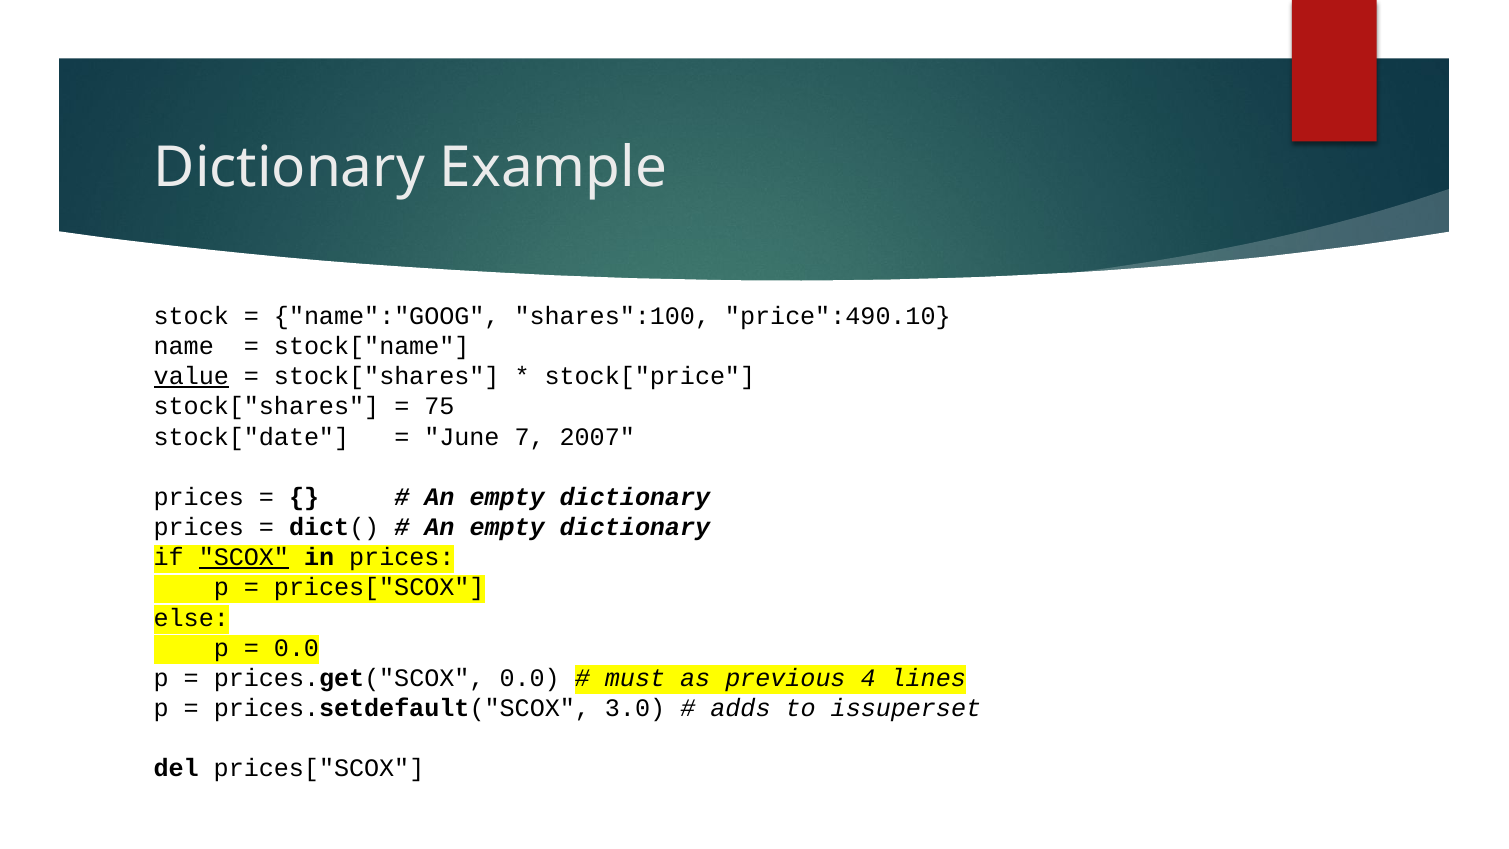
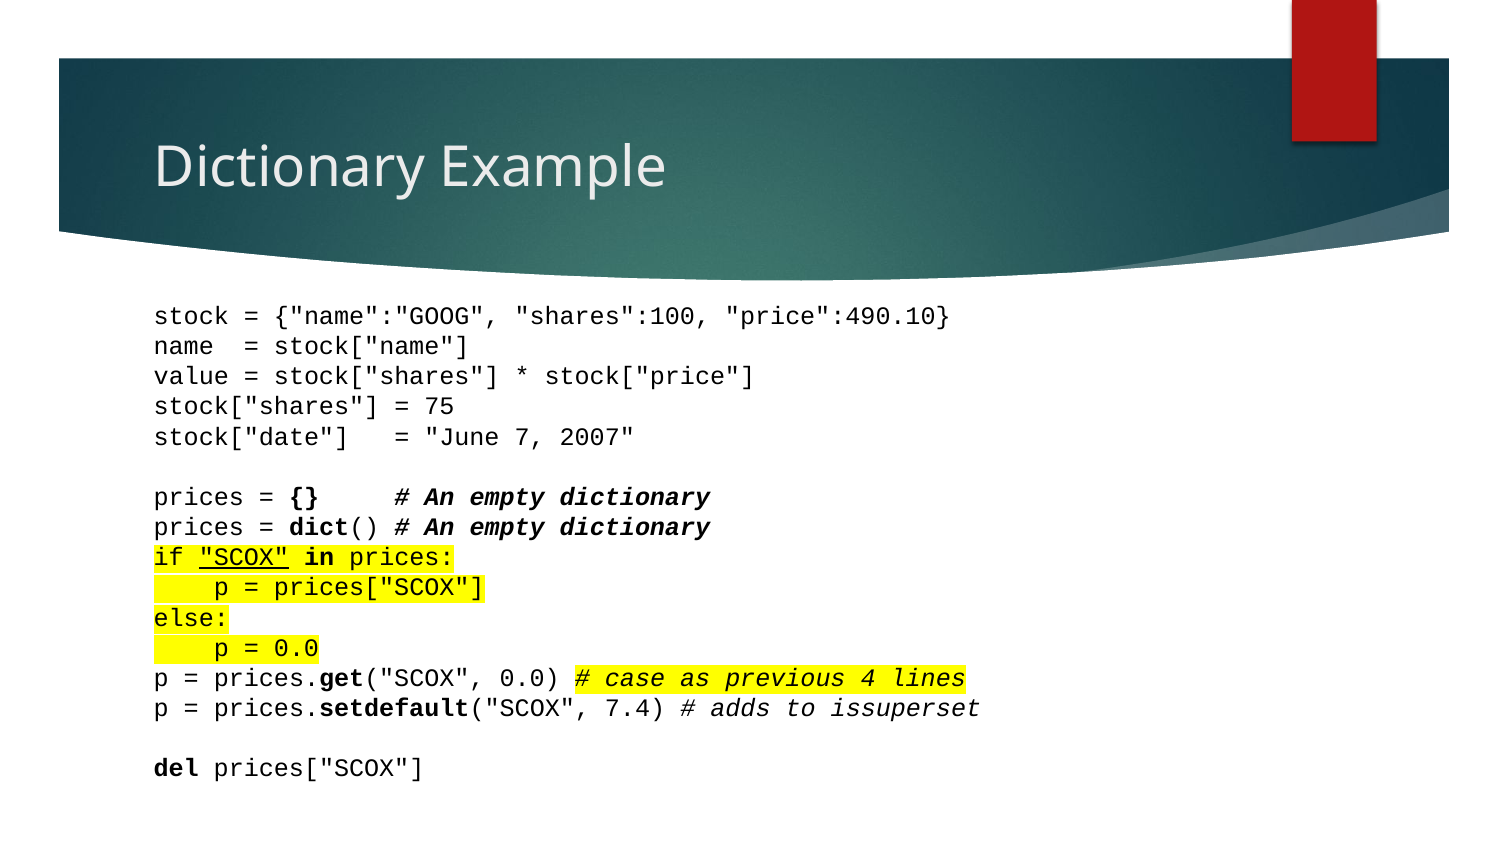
value underline: present -> none
must: must -> case
3.0: 3.0 -> 7.4
